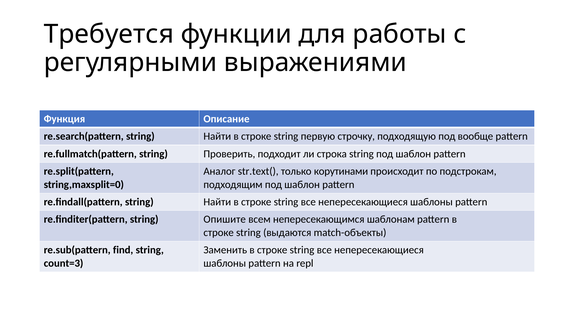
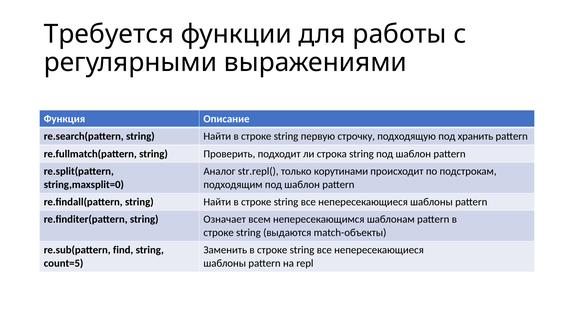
вообще: вообще -> хранить
str.text(: str.text( -> str.repl(
Опишите: Опишите -> Означает
count=3: count=3 -> count=5
